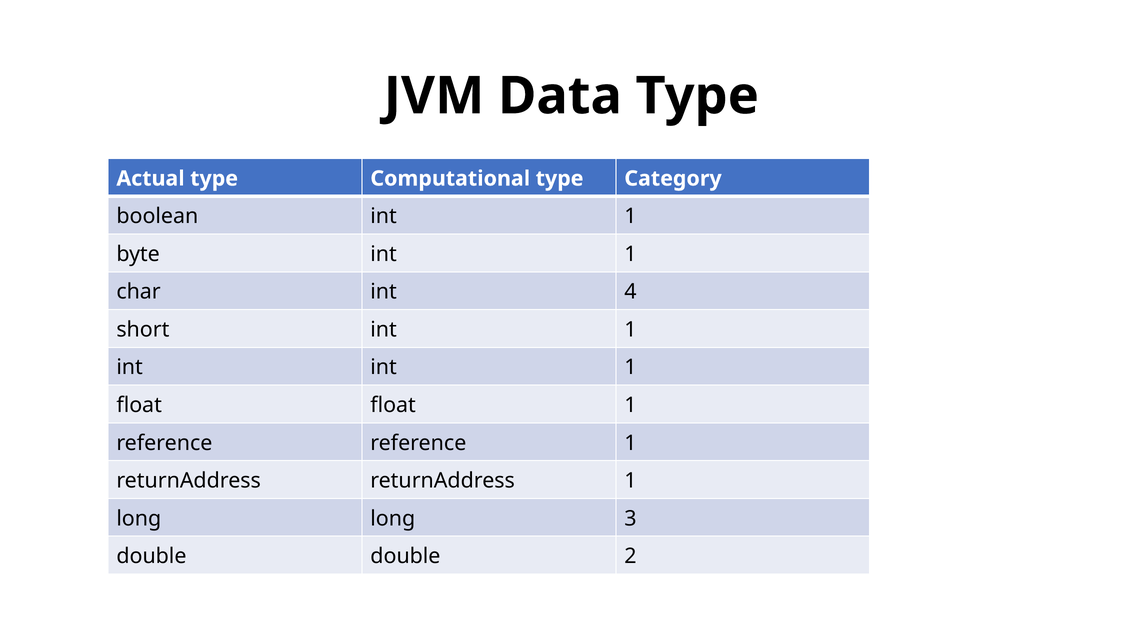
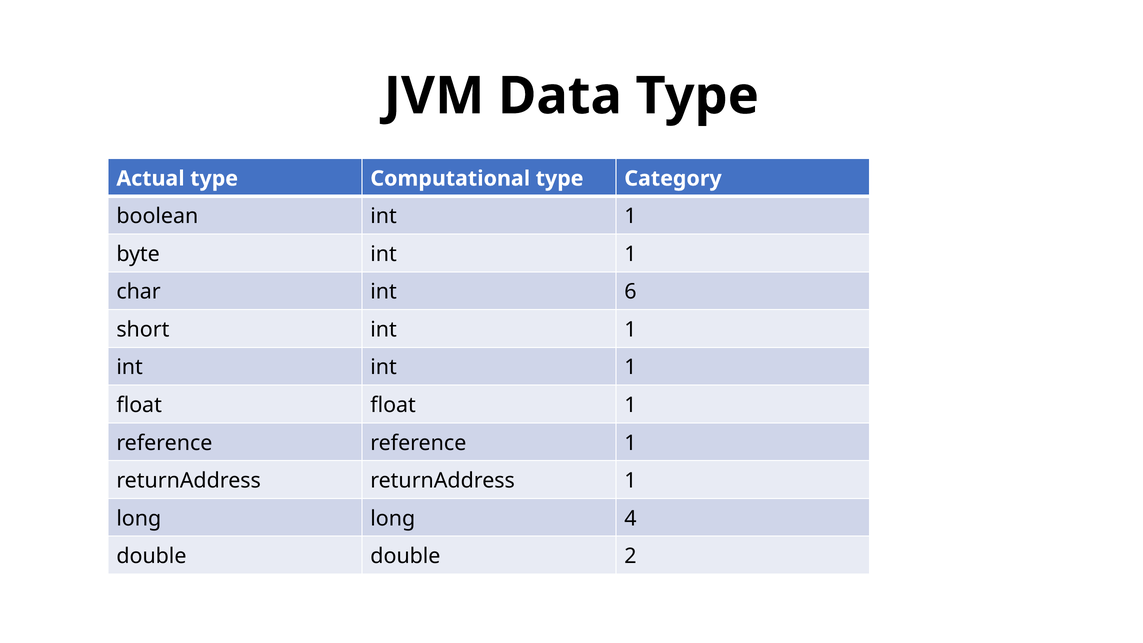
4: 4 -> 6
3: 3 -> 4
